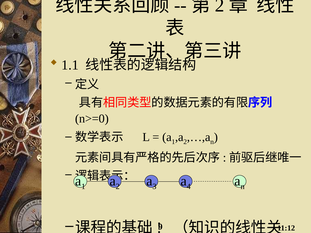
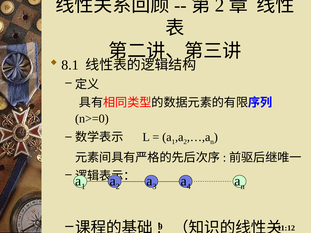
1.1: 1.1 -> 8.1
